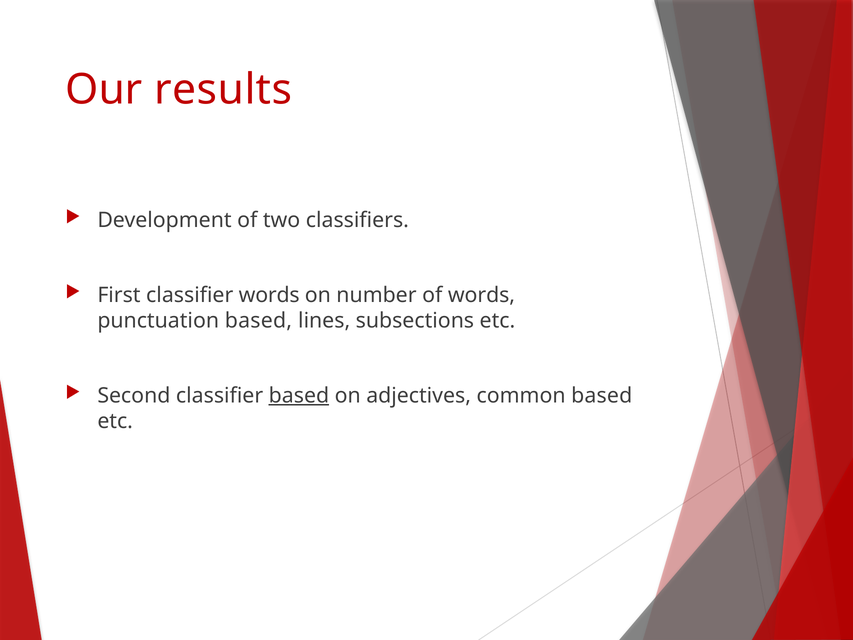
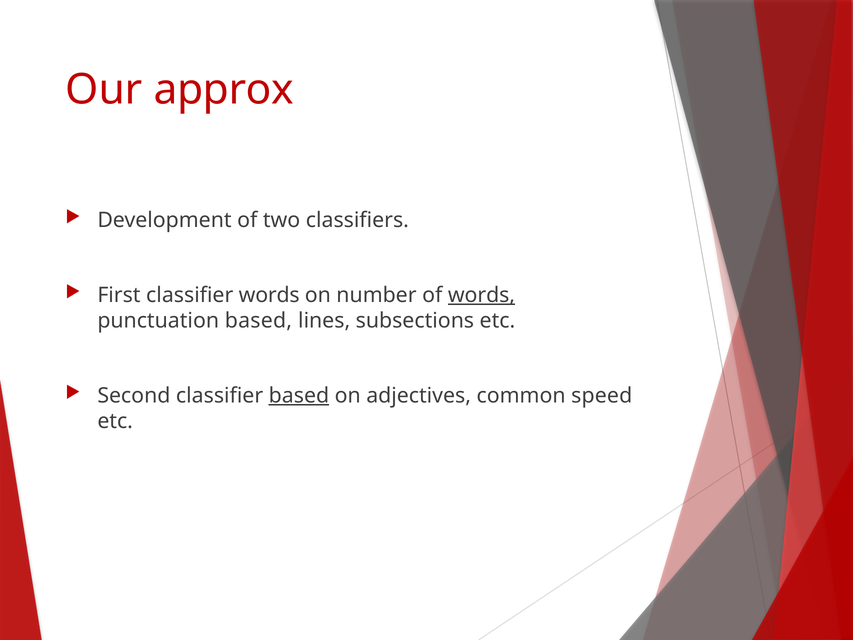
results: results -> approx
words at (481, 295) underline: none -> present
common based: based -> speed
